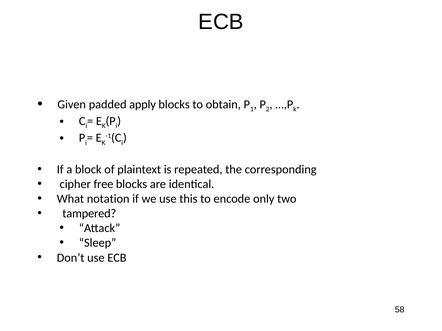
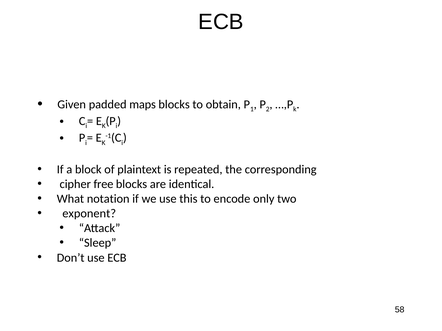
apply: apply -> maps
tampered: tampered -> exponent
